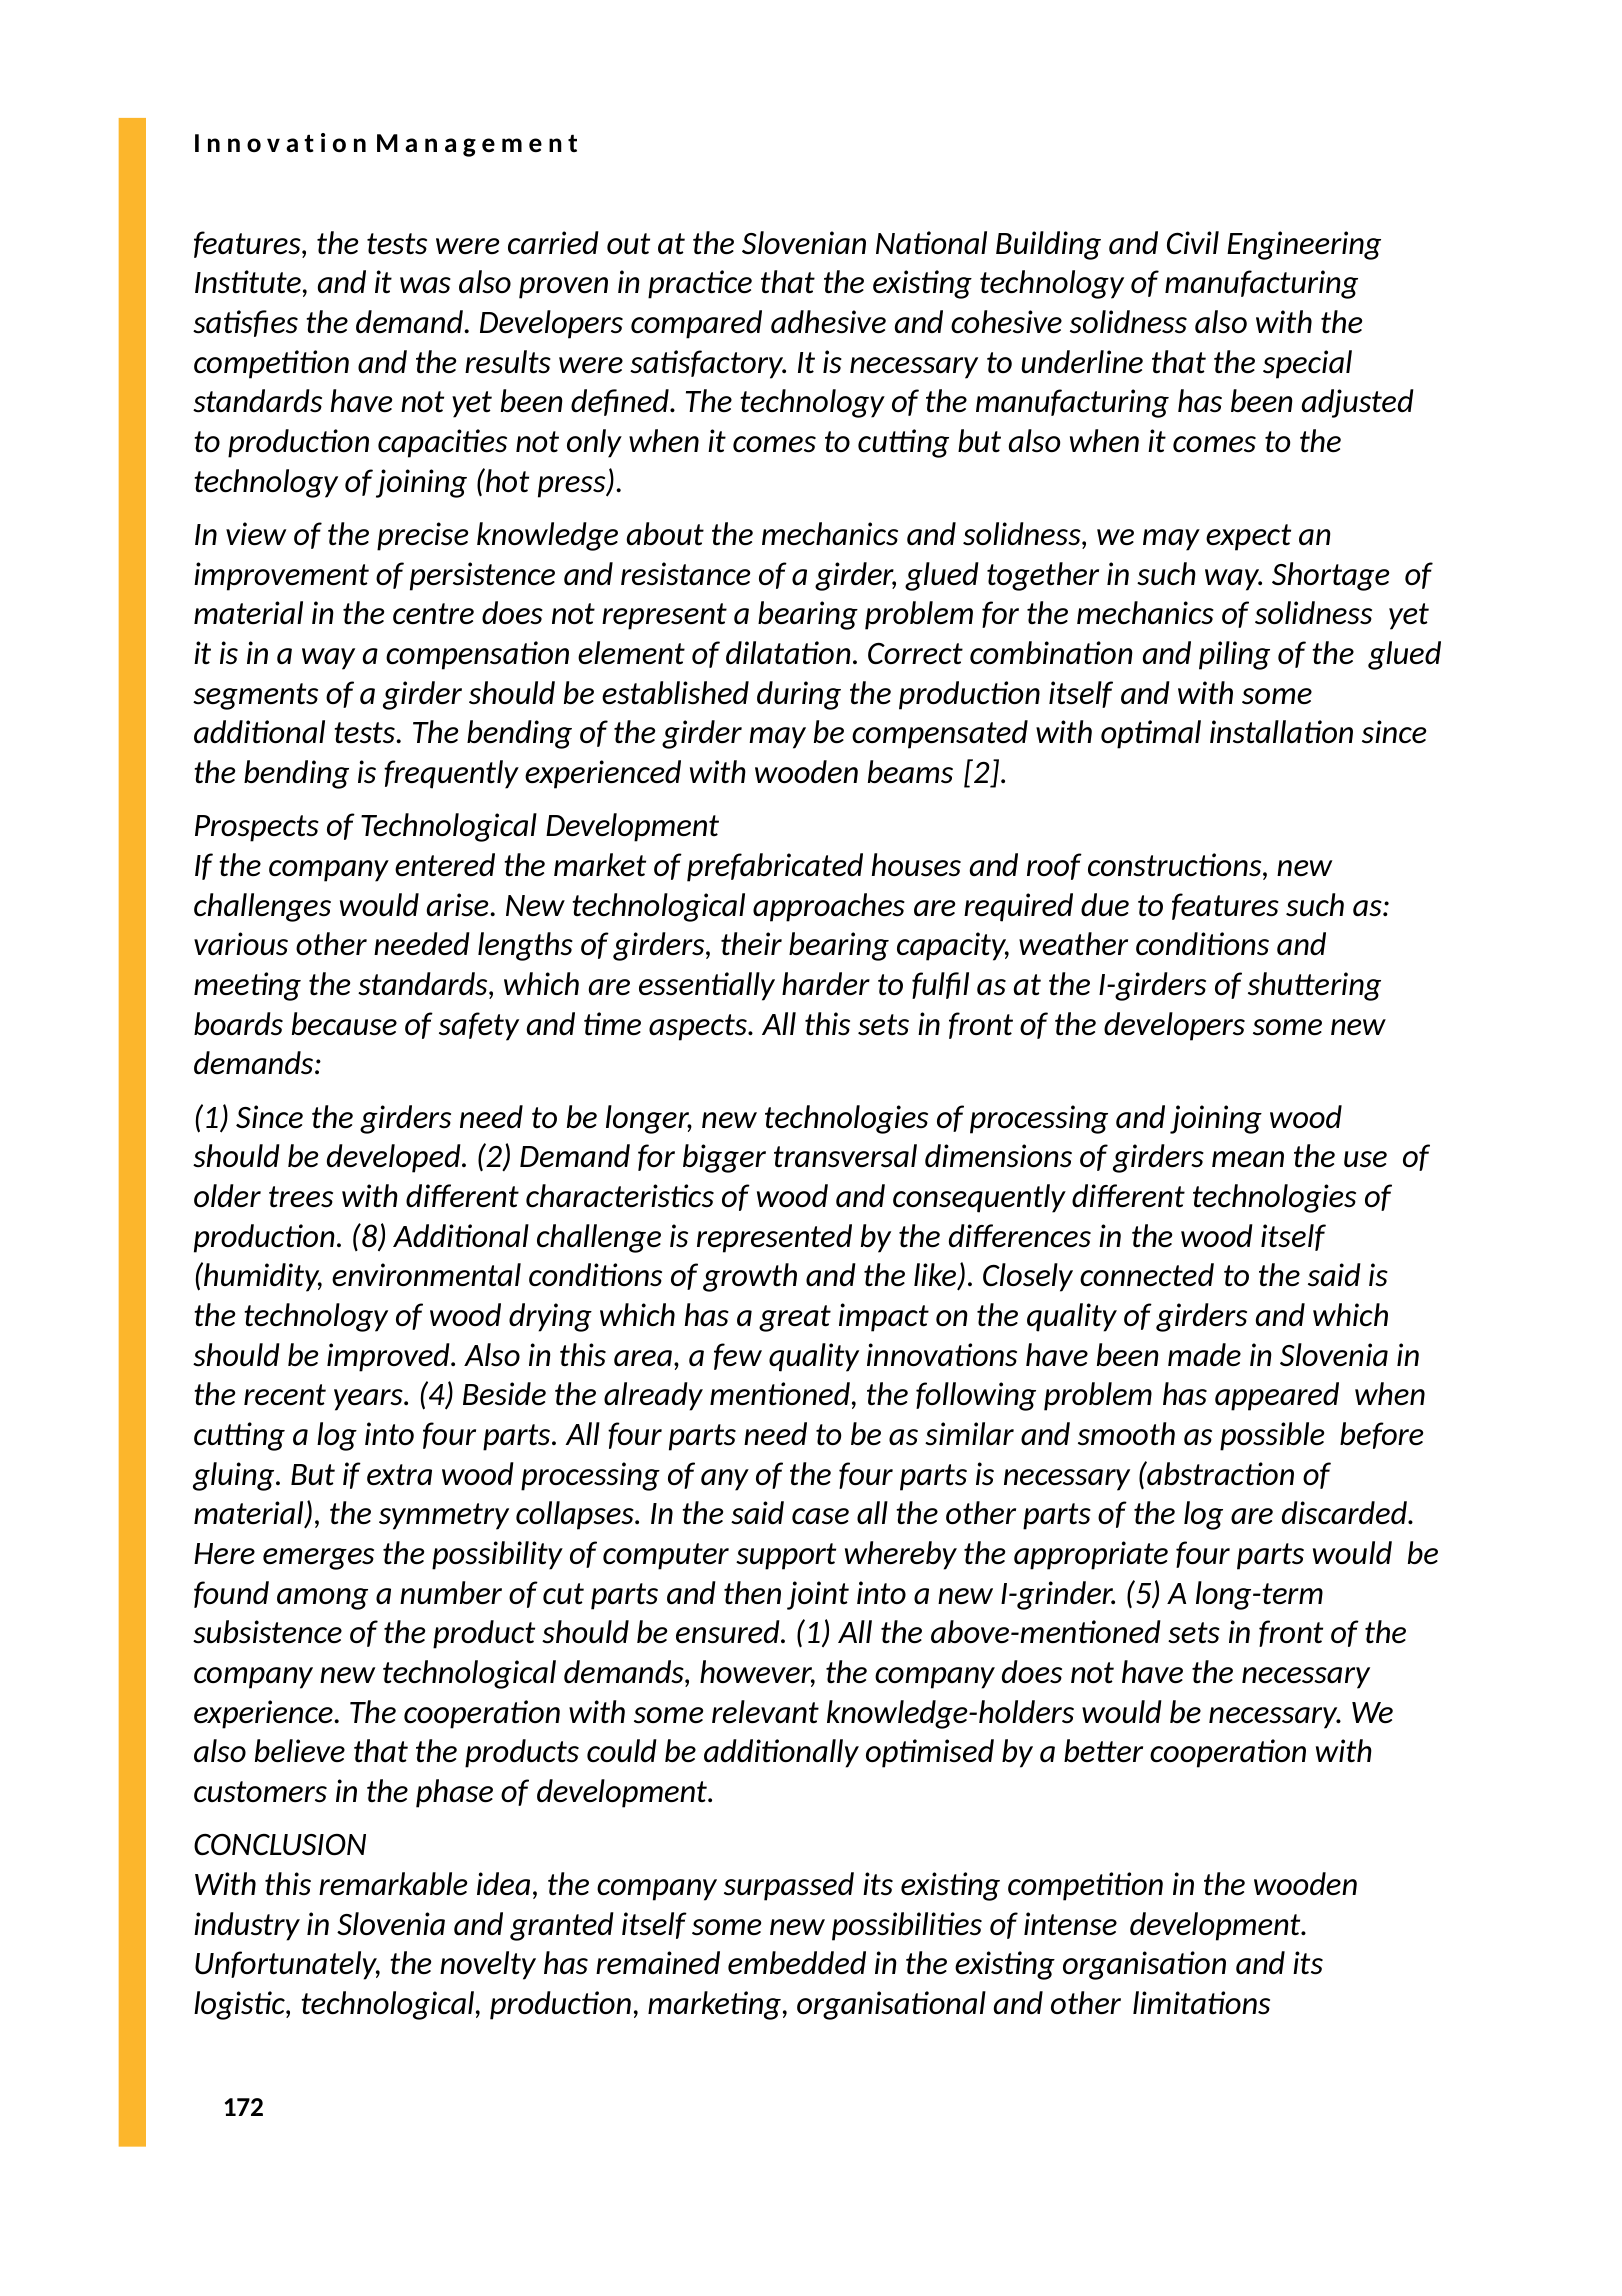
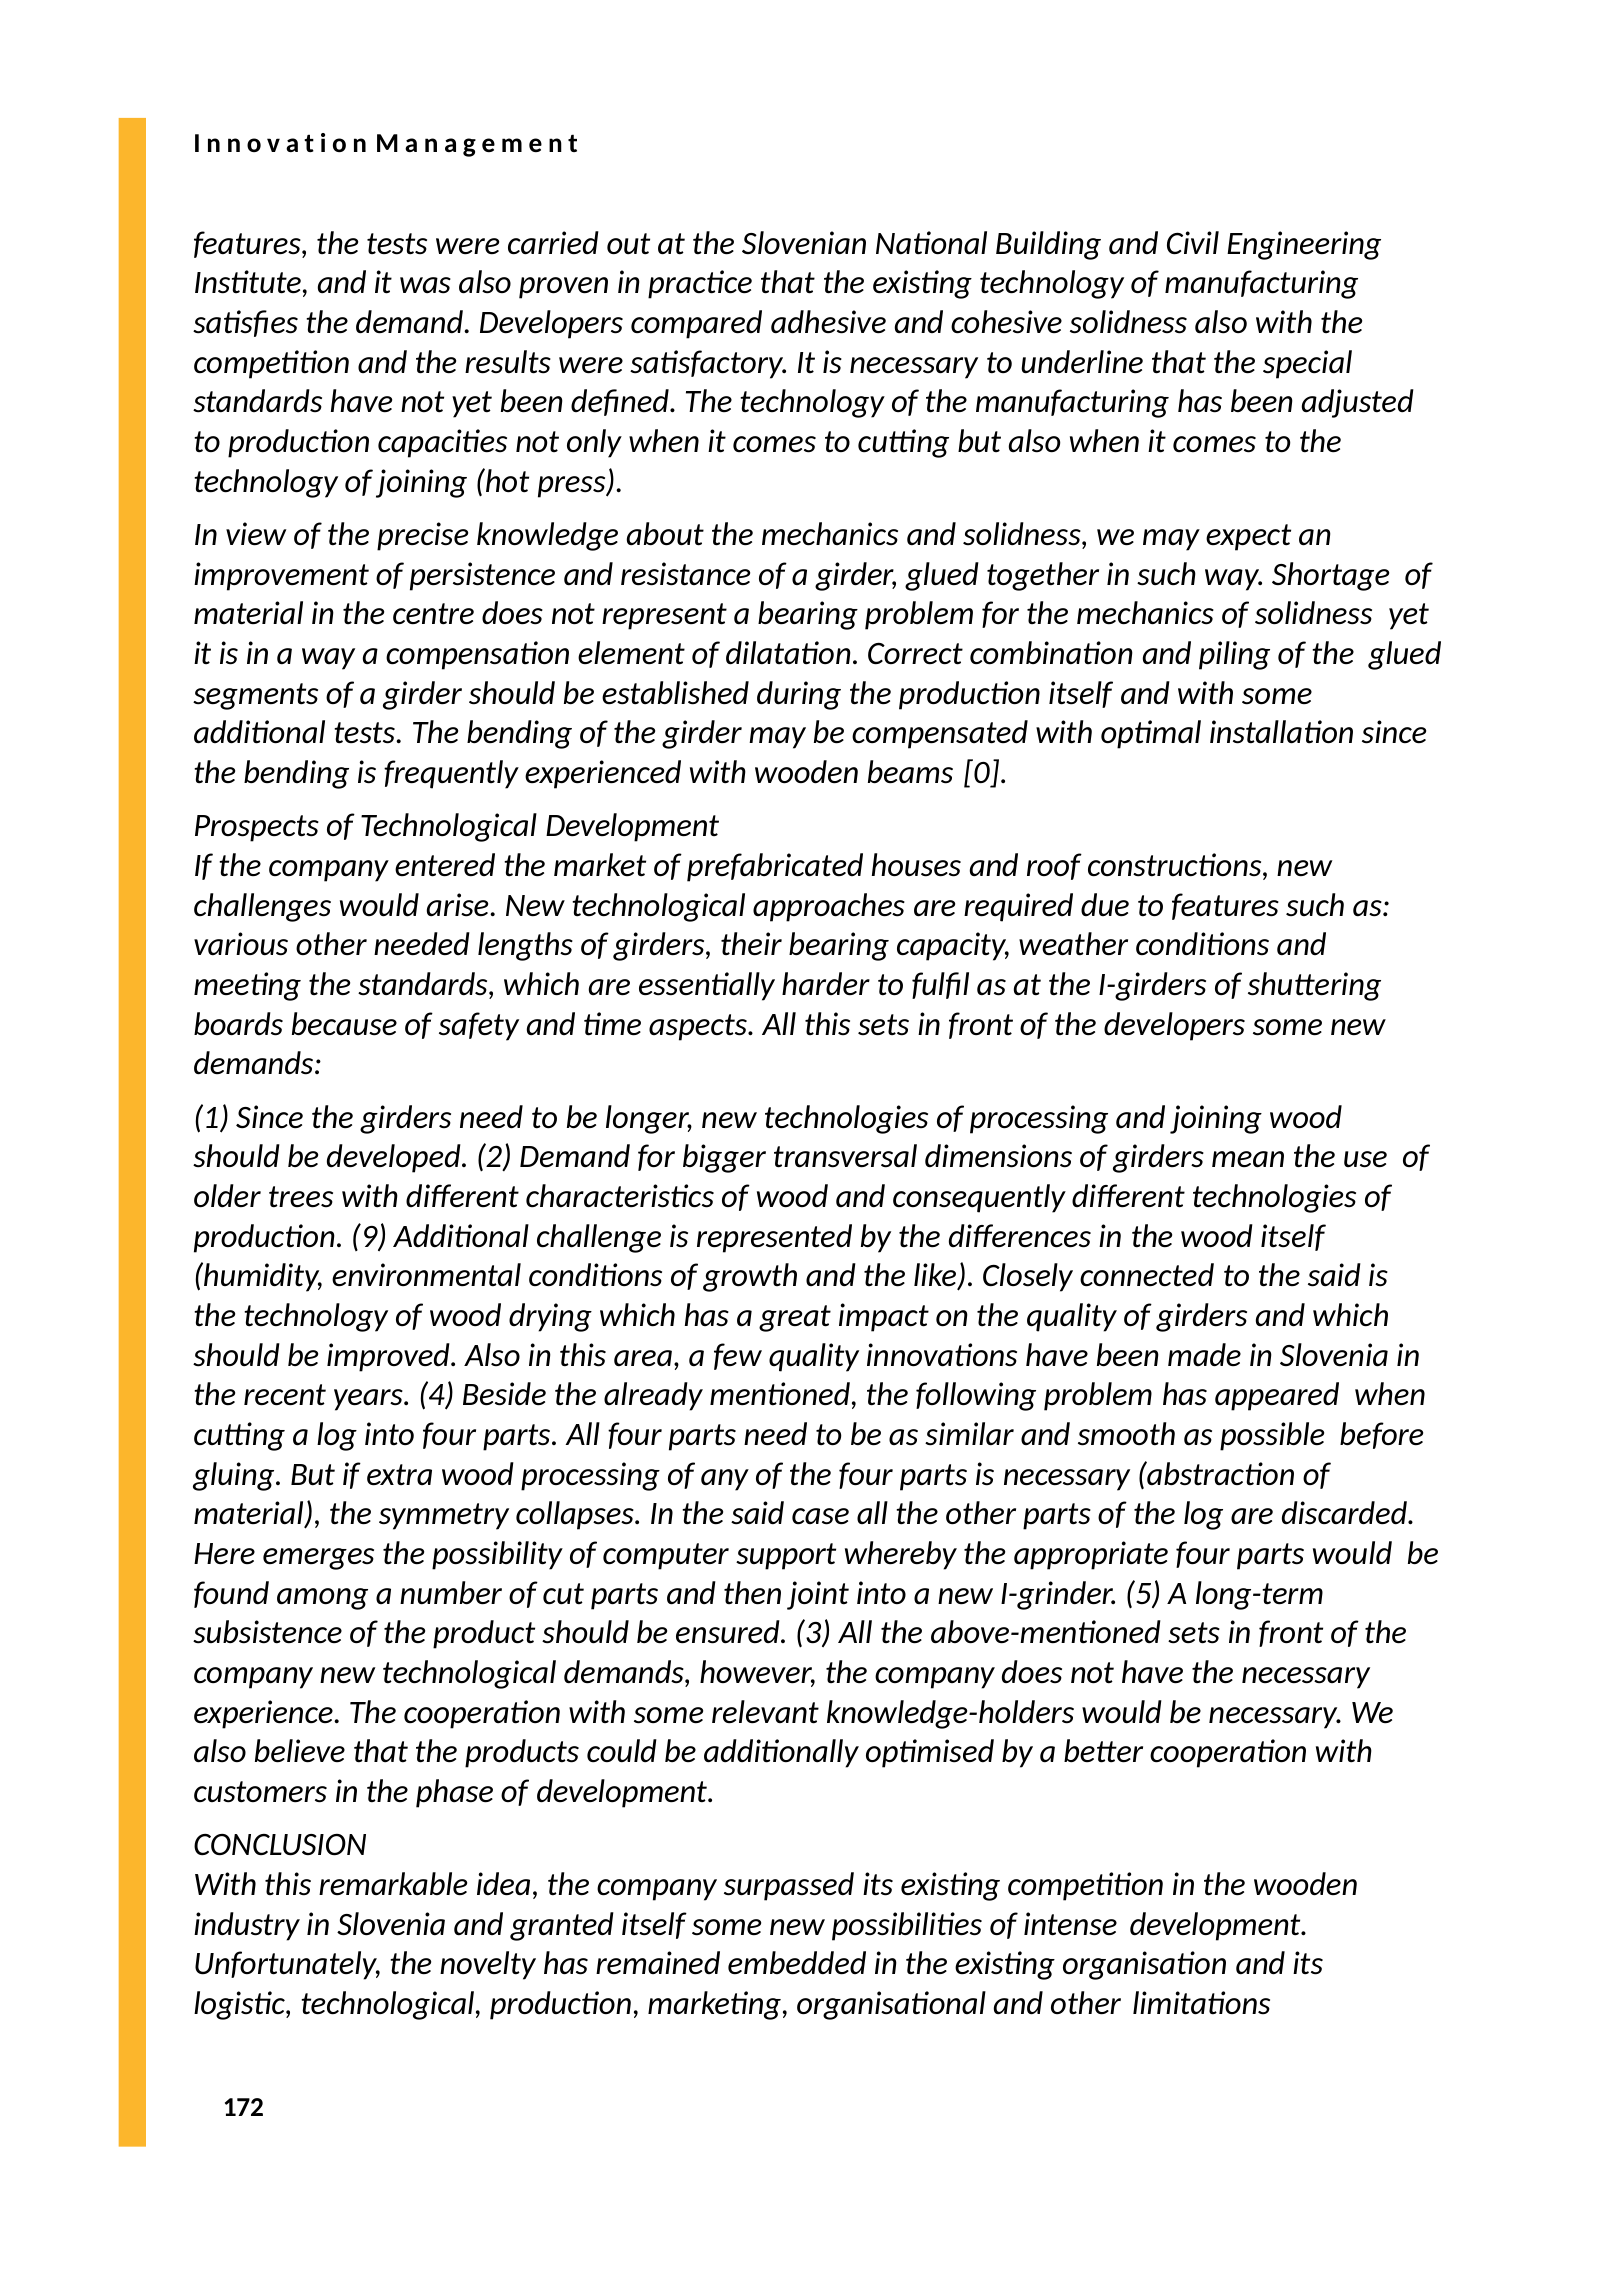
beams 2: 2 -> 0
8: 8 -> 9
ensured 1: 1 -> 3
